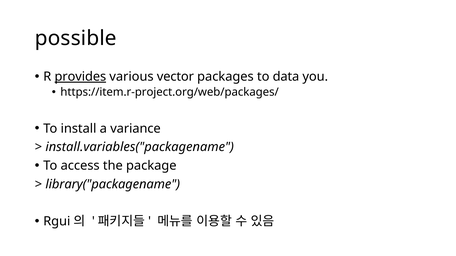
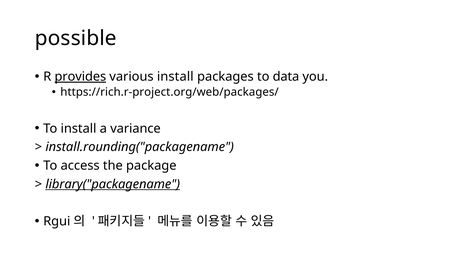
various vector: vector -> install
https://item.r-project.org/web/packages/: https://item.r-project.org/web/packages/ -> https://rich.r-project.org/web/packages/
install.variables("packagename: install.variables("packagename -> install.rounding("packagename
library("packagename underline: none -> present
